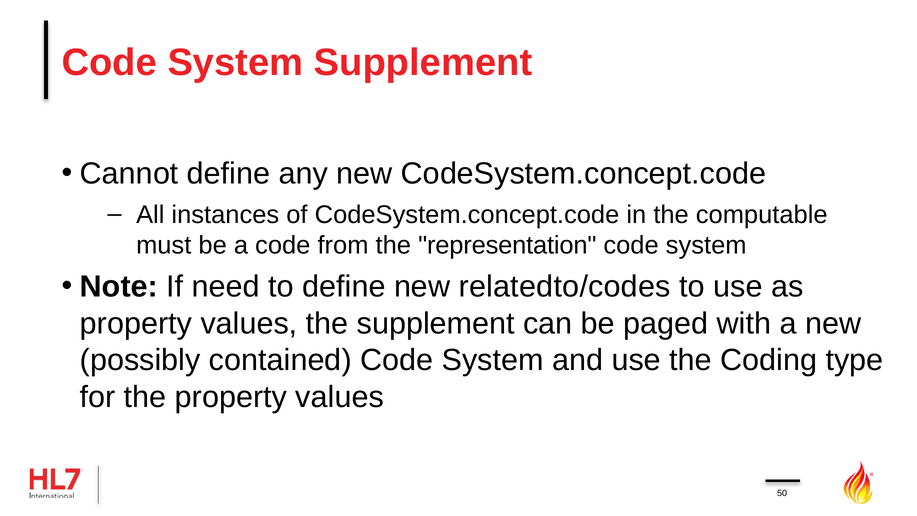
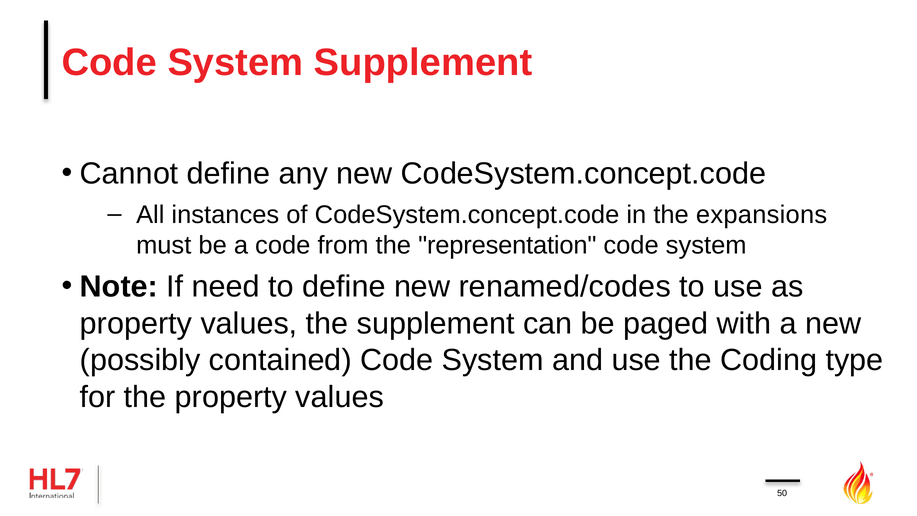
computable: computable -> expansions
relatedto/codes: relatedto/codes -> renamed/codes
